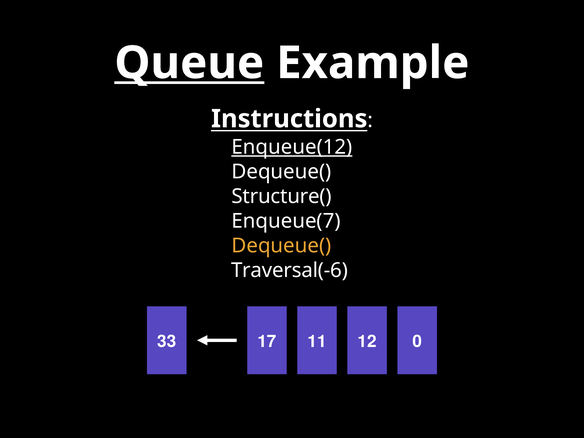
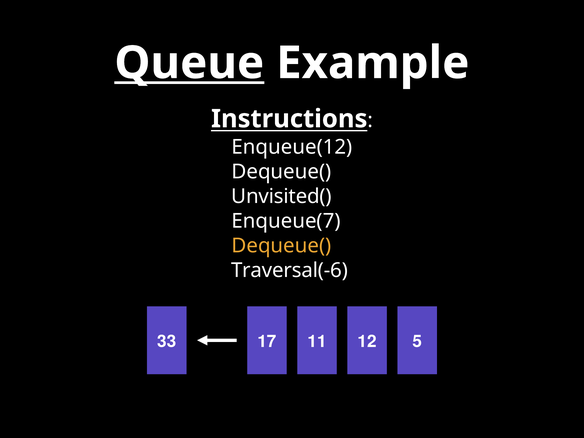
Enqueue(12 underline: present -> none
Structure(: Structure( -> Unvisited(
0: 0 -> 5
